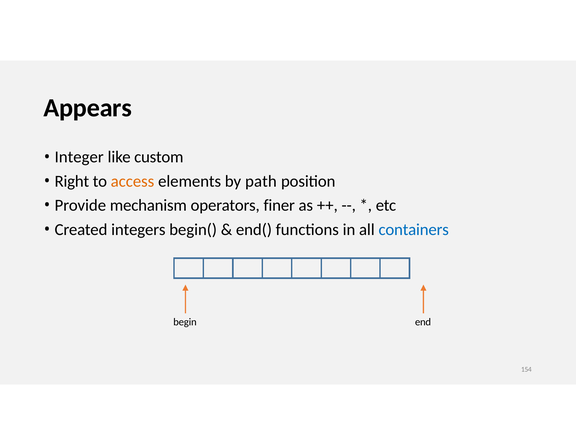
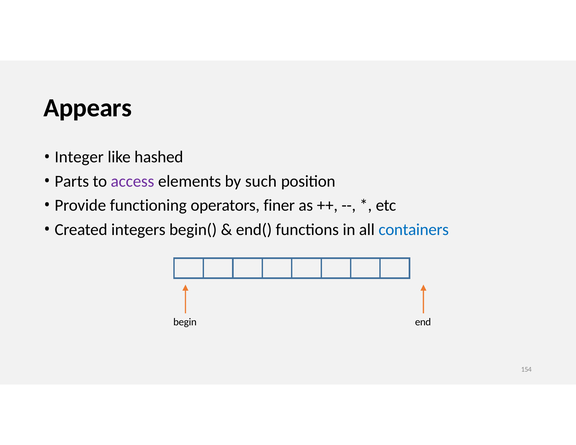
custom: custom -> hashed
Right: Right -> Parts
access colour: orange -> purple
path: path -> such
mechanism: mechanism -> functioning
